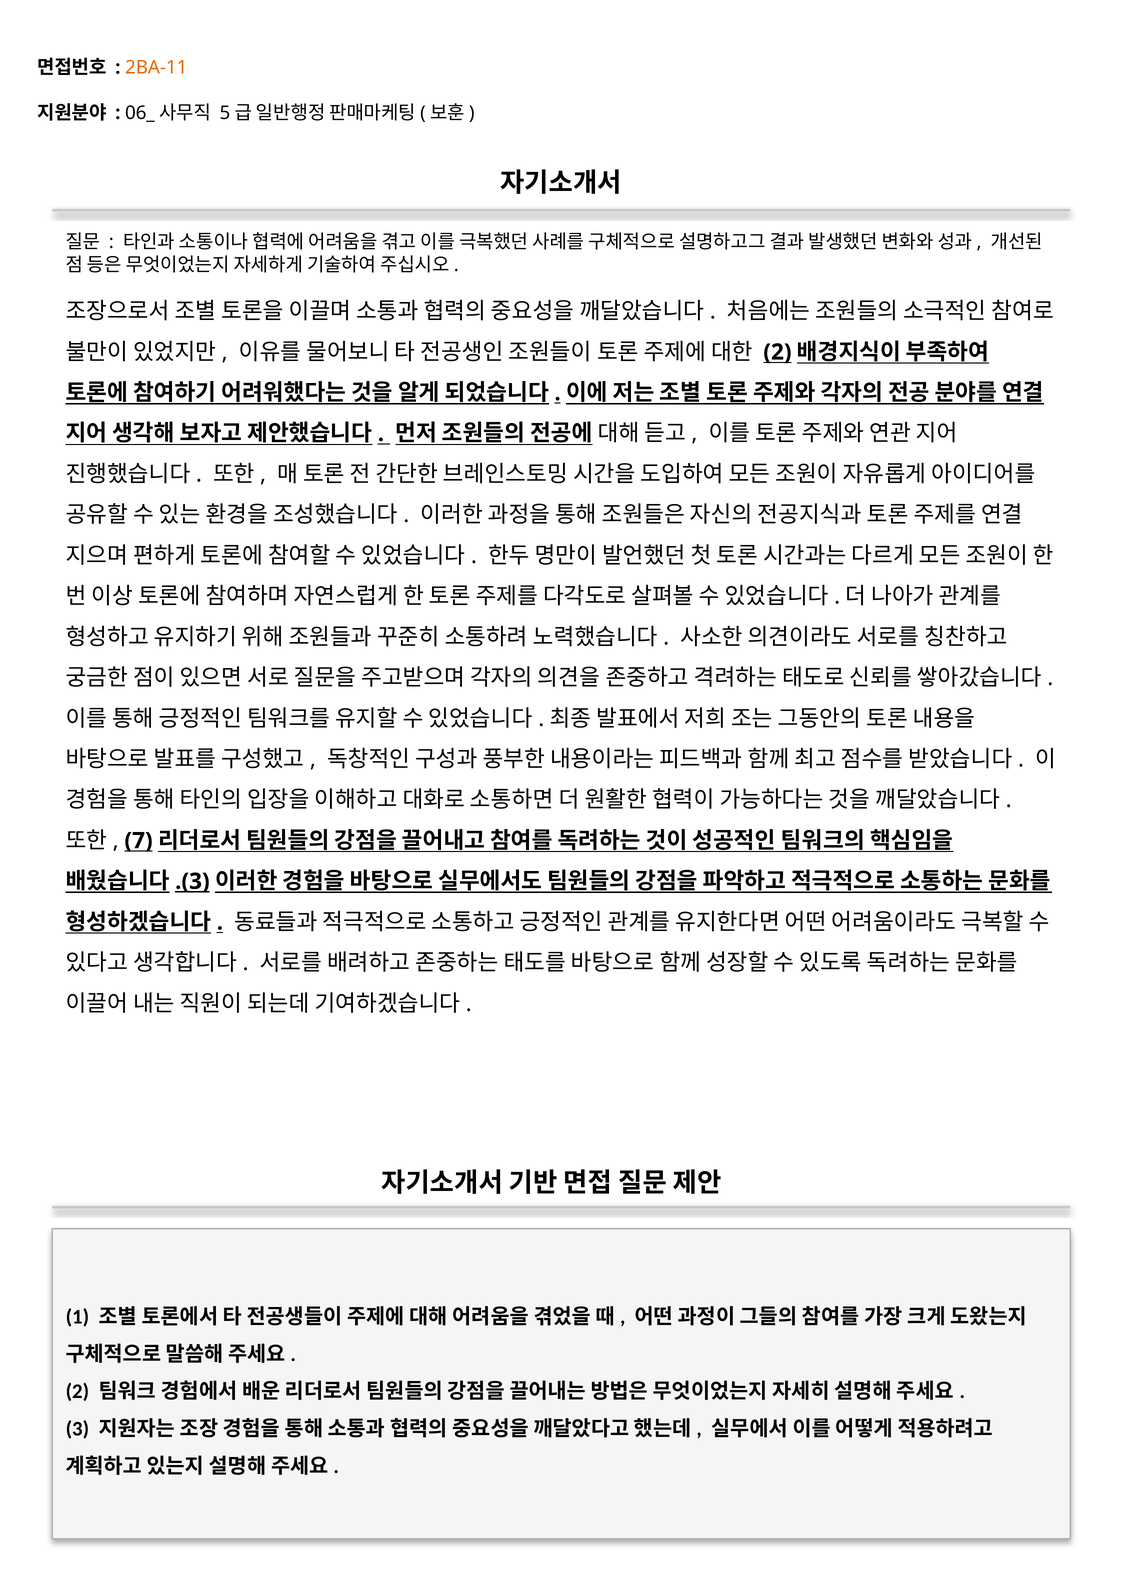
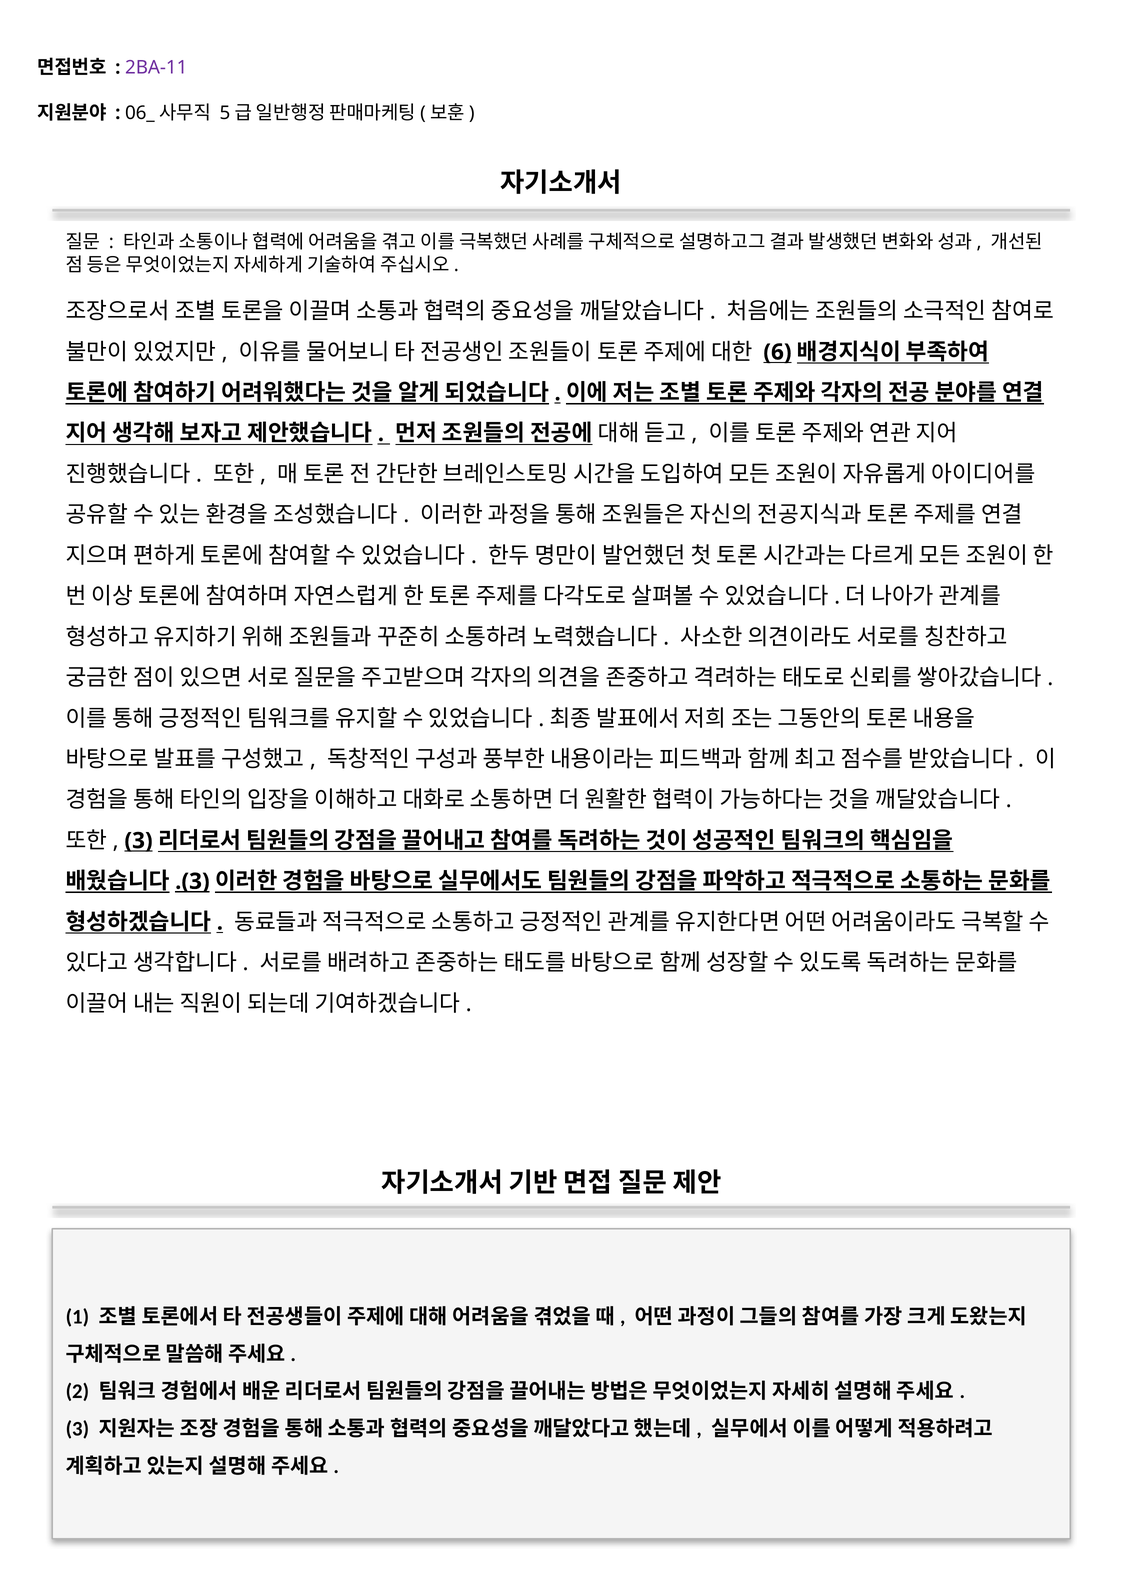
2BA-11 colour: orange -> purple
2 at (777, 352): 2 -> 6
7 at (139, 841): 7 -> 3
